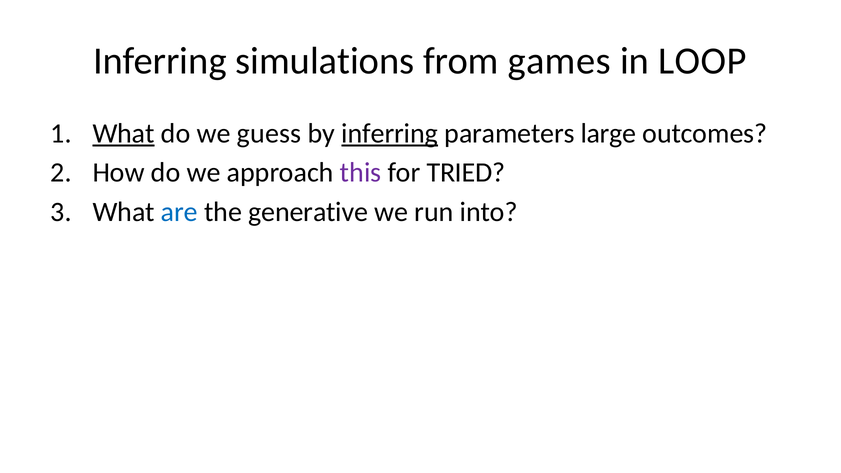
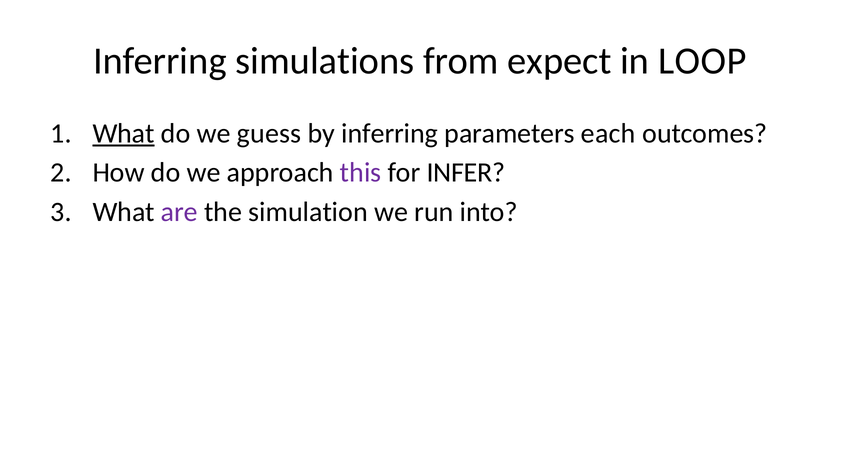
games: games -> expect
inferring at (390, 133) underline: present -> none
large: large -> each
TRIED: TRIED -> INFER
are colour: blue -> purple
generative: generative -> simulation
